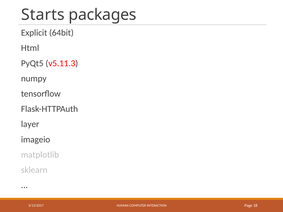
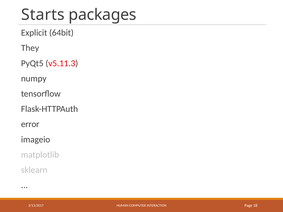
Html: Html -> They
layer: layer -> error
